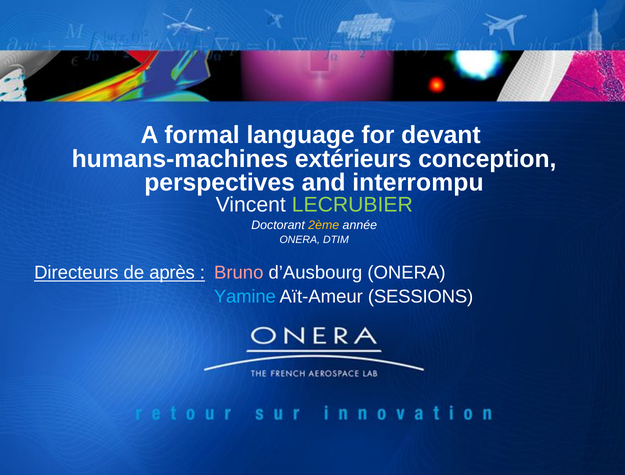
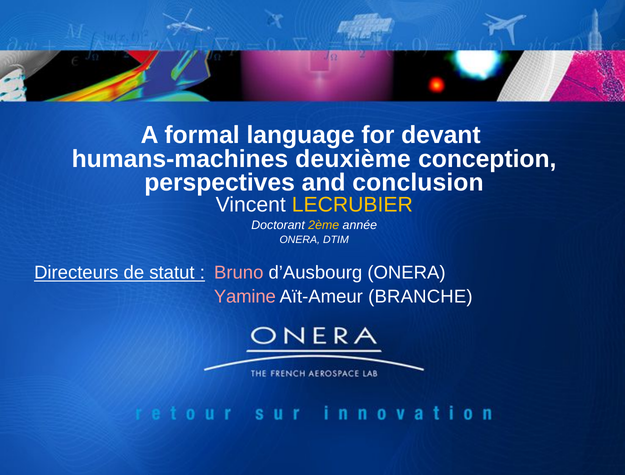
extérieurs: extérieurs -> deuxième
interrompu: interrompu -> conclusion
LECRUBIER colour: light green -> yellow
après: après -> statut
Yamine colour: light blue -> pink
SESSIONS: SESSIONS -> BRANCHE
